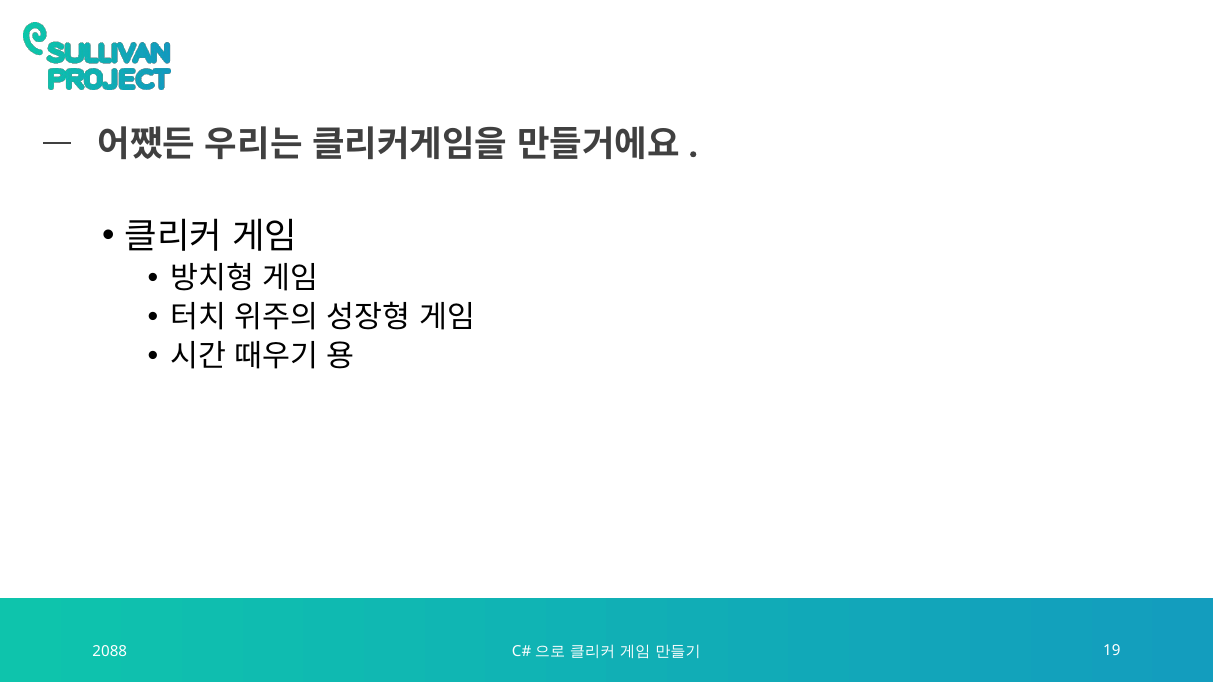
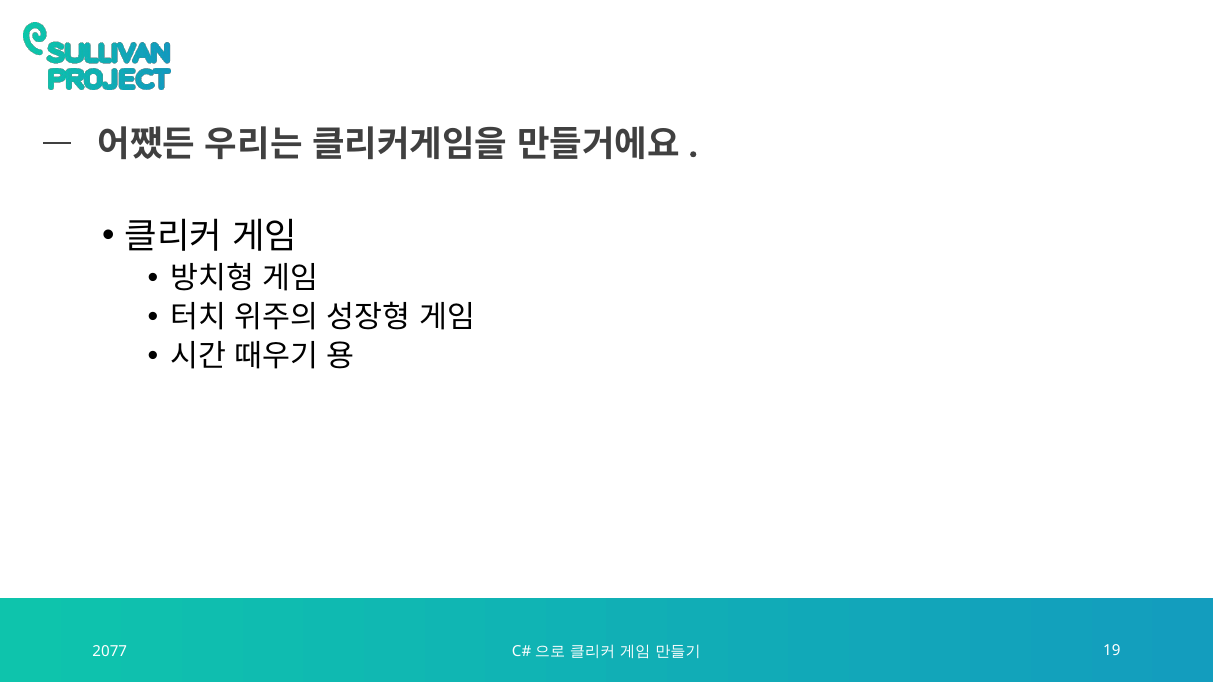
2088: 2088 -> 2077
